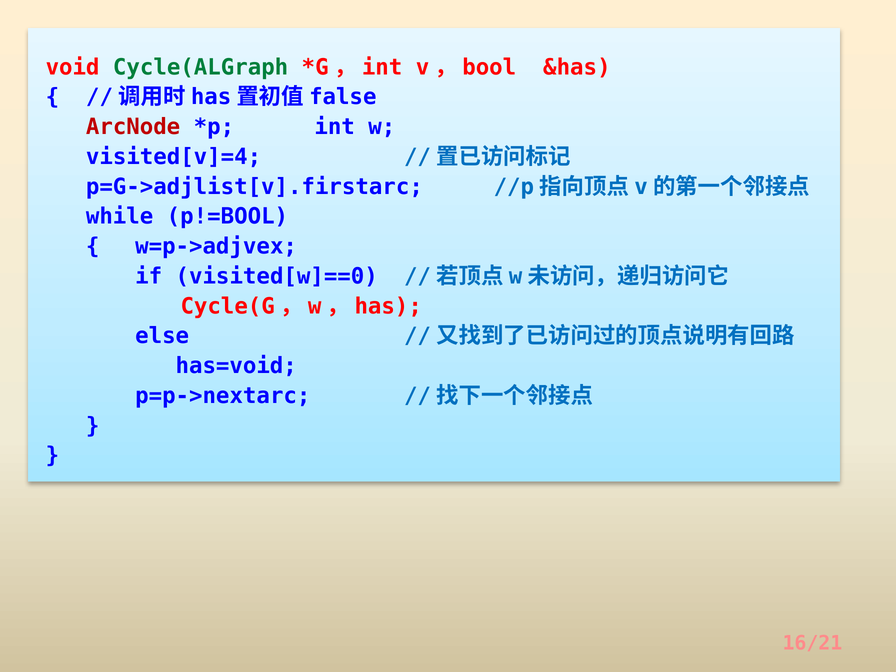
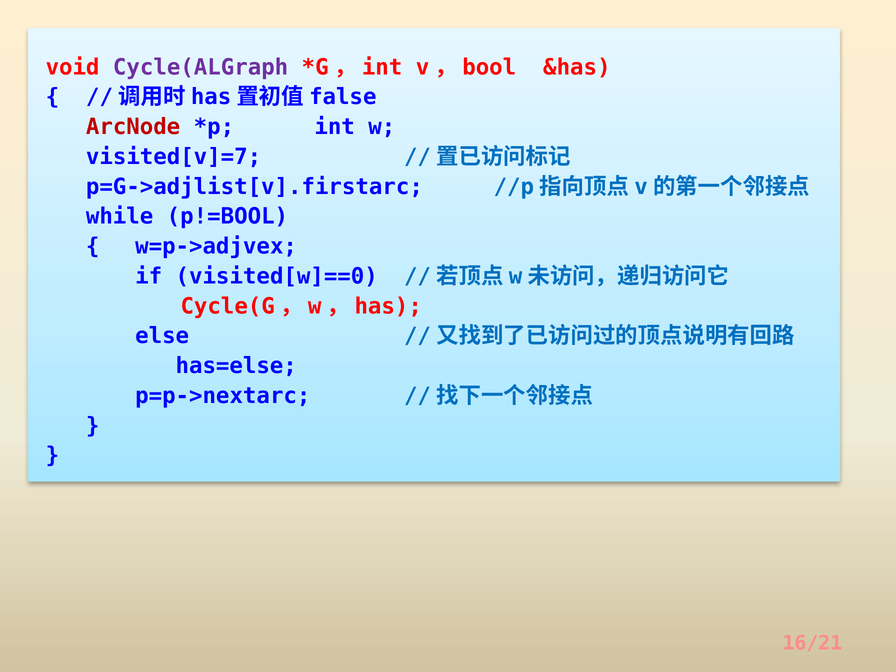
Cycle(ALGraph colour: green -> purple
visited[v]=4: visited[v]=4 -> visited[v]=7
has=void: has=void -> has=else
